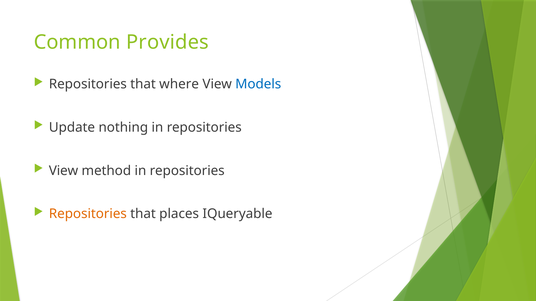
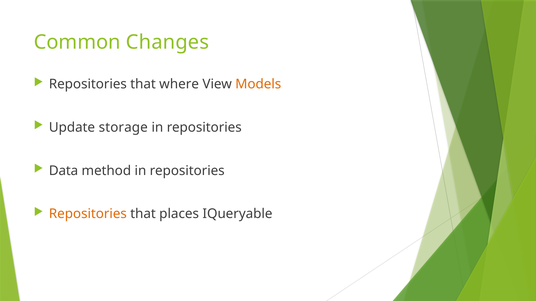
Provides: Provides -> Changes
Models colour: blue -> orange
nothing: nothing -> storage
View at (64, 171): View -> Data
